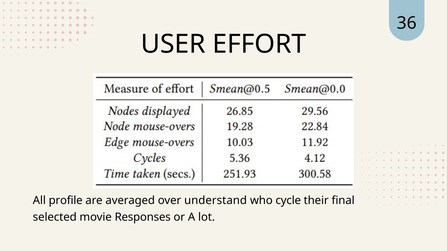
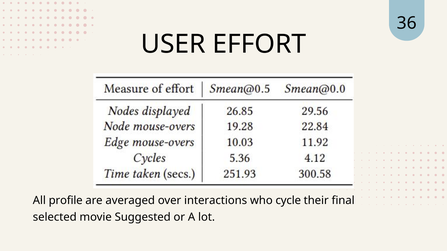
understand: understand -> interactions
Responses: Responses -> Suggested
